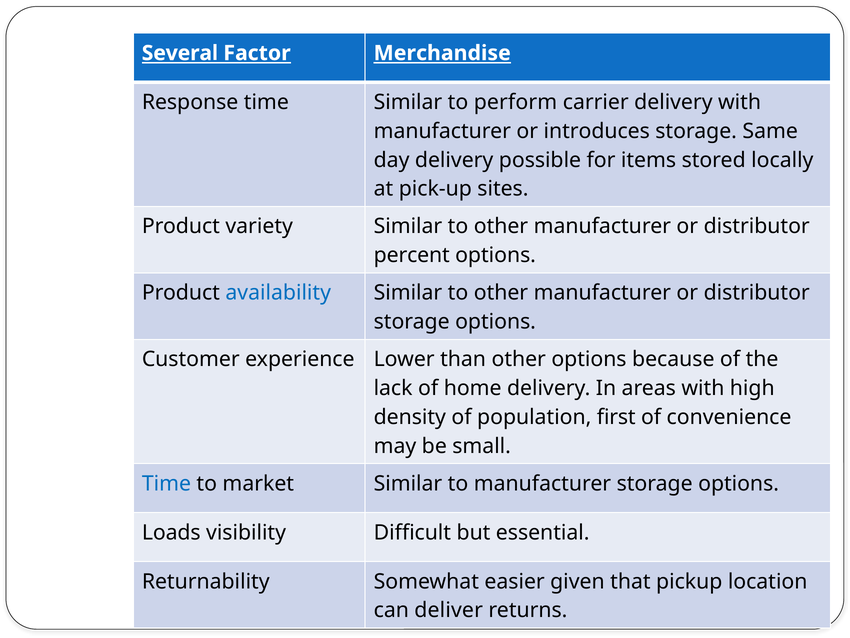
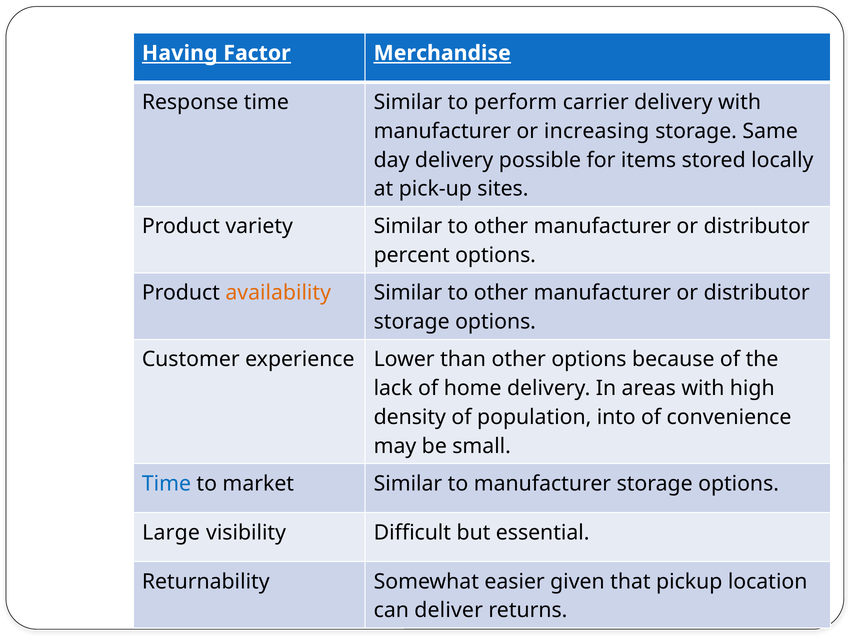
Several: Several -> Having
introduces: introduces -> increasing
availability colour: blue -> orange
first: first -> into
Loads: Loads -> Large
